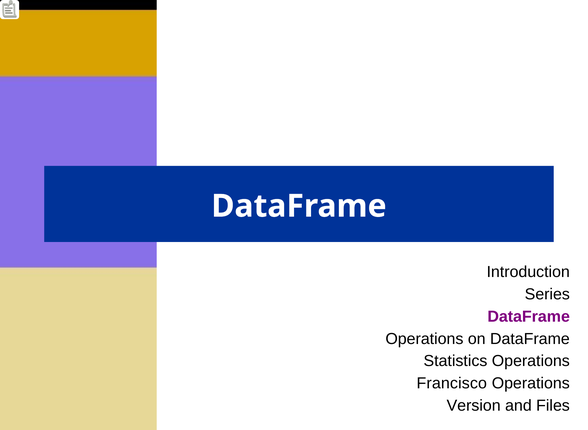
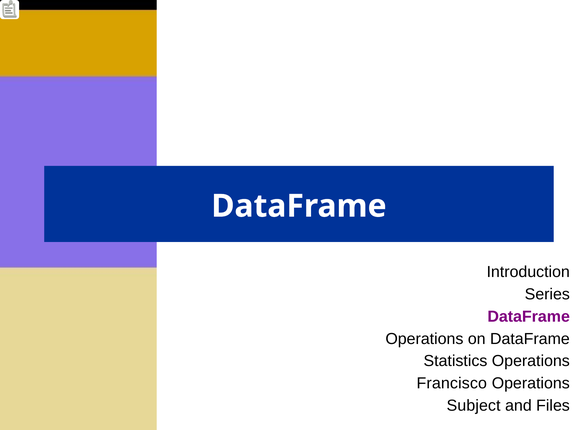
Version: Version -> Subject
